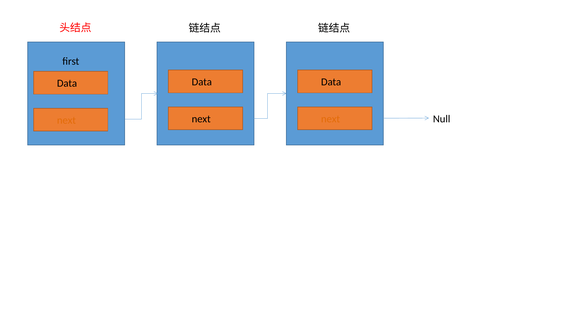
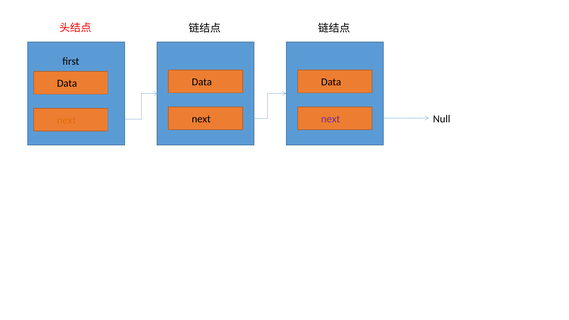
next at (331, 119) colour: orange -> purple
